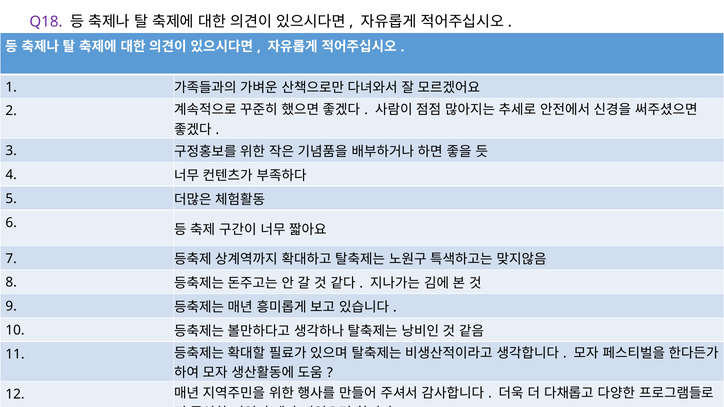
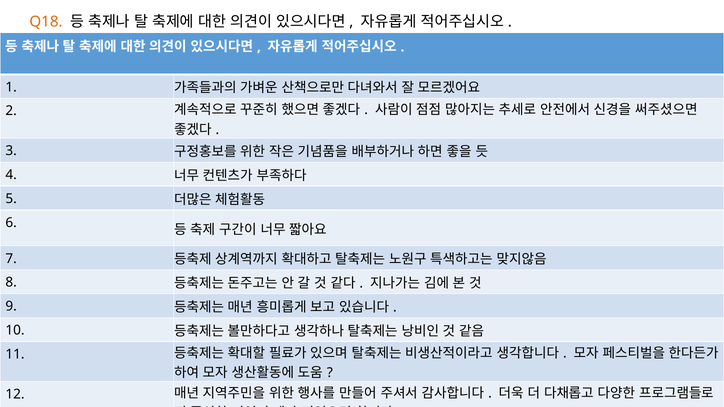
Q18 colour: purple -> orange
